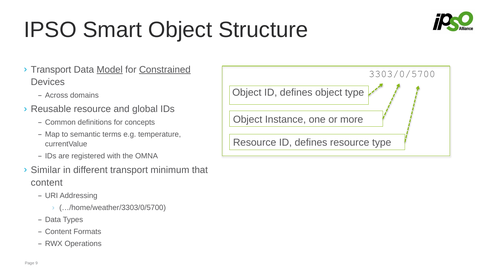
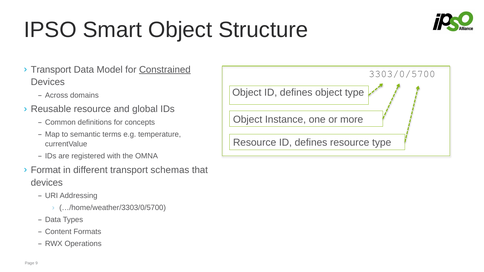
Model underline: present -> none
Similar: Similar -> Format
minimum: minimum -> schemas
content at (47, 183): content -> devices
